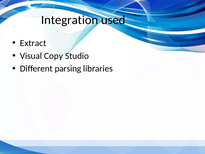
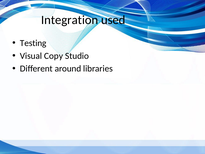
Extract: Extract -> Testing
parsing: parsing -> around
